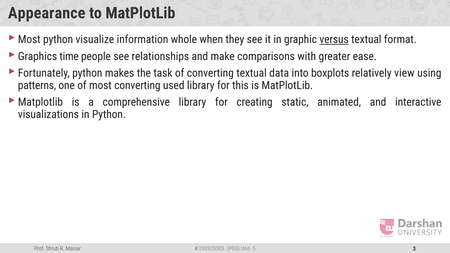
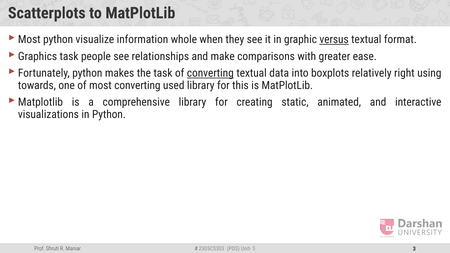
Appearance: Appearance -> Scatterplots
Graphics time: time -> task
converting at (210, 73) underline: none -> present
view: view -> right
patterns: patterns -> towards
